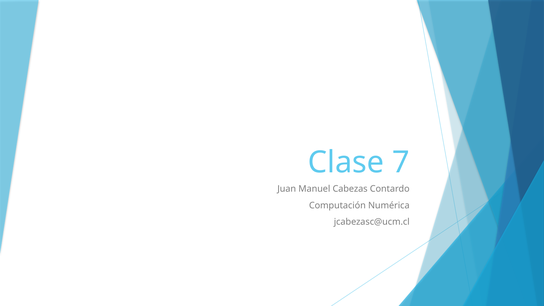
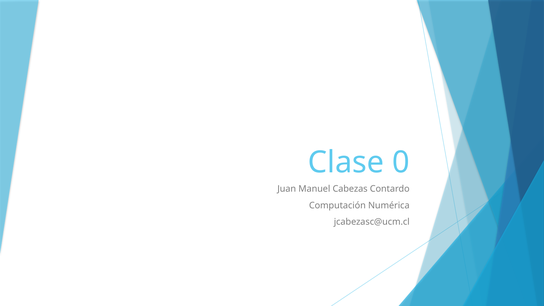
7: 7 -> 0
